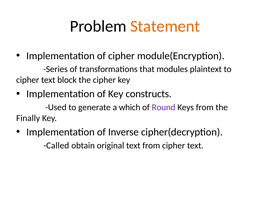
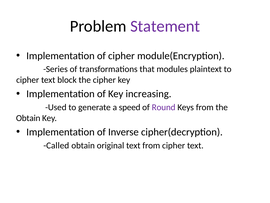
Statement colour: orange -> purple
constructs: constructs -> increasing
which: which -> speed
Finally at (28, 118): Finally -> Obtain
